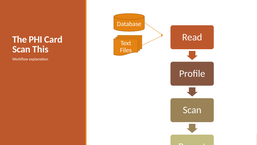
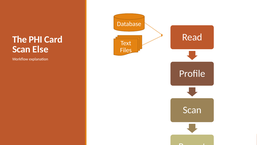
This: This -> Else
